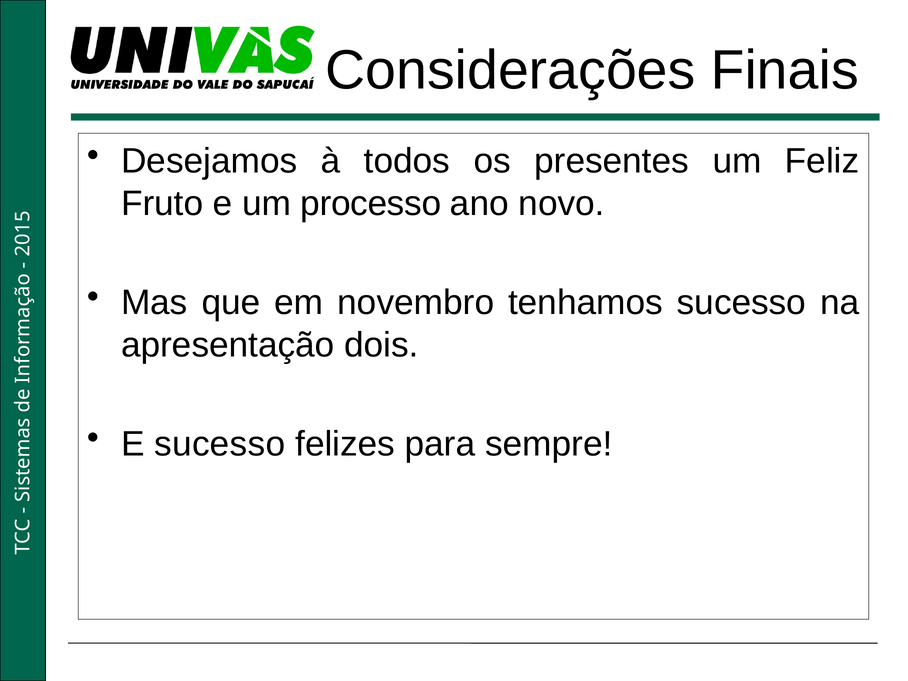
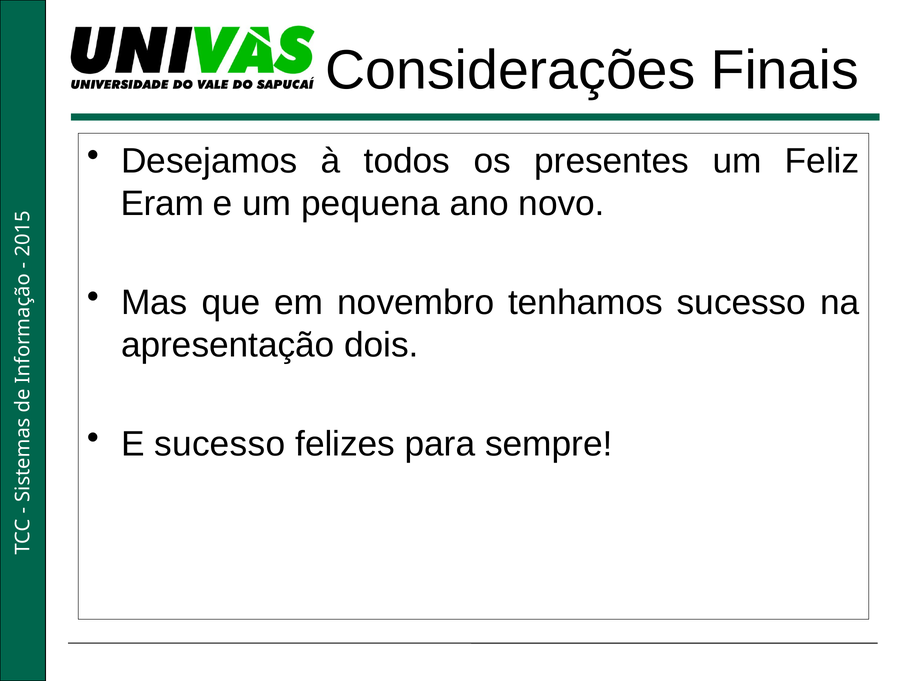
Fruto: Fruto -> Eram
processo: processo -> pequena
